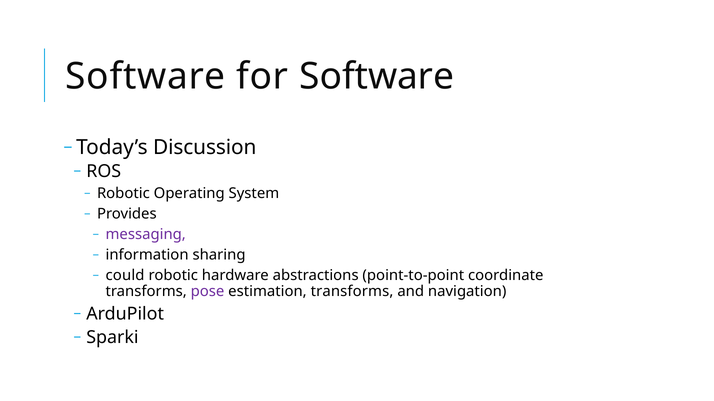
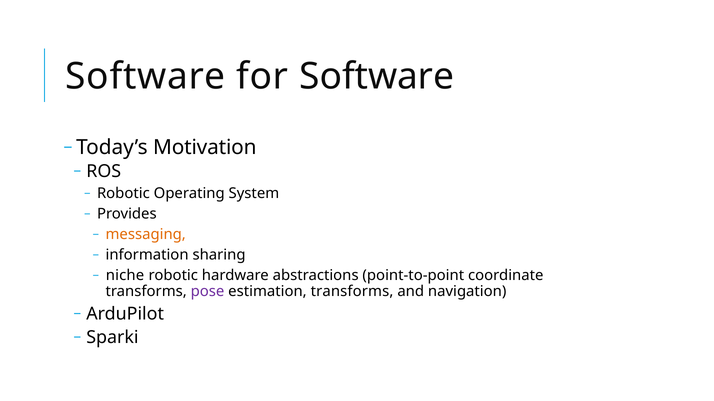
Discussion: Discussion -> Motivation
messaging colour: purple -> orange
could: could -> niche
